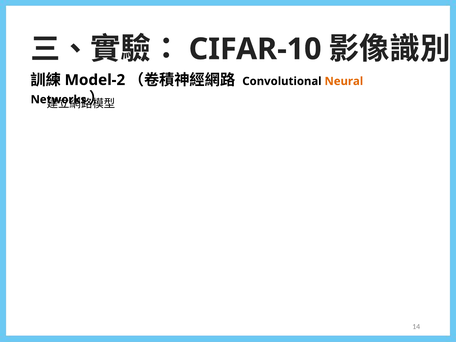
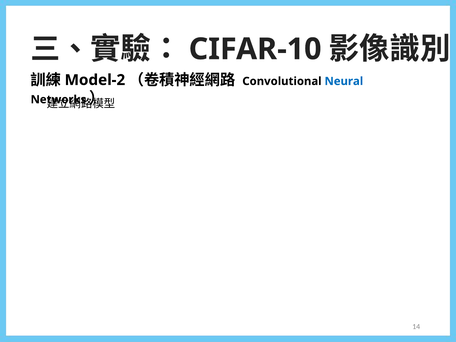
Neural colour: orange -> blue
